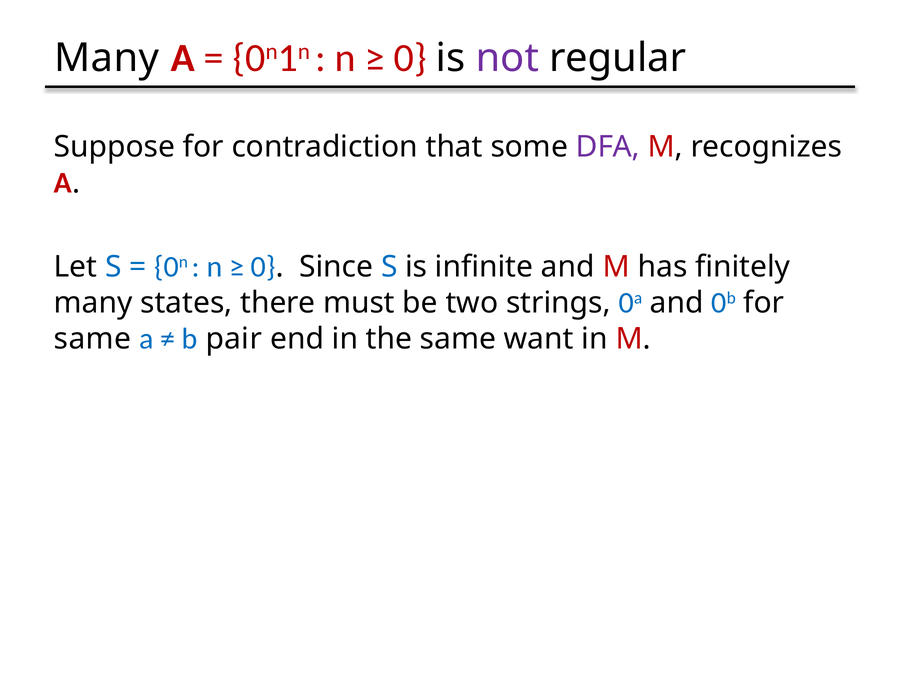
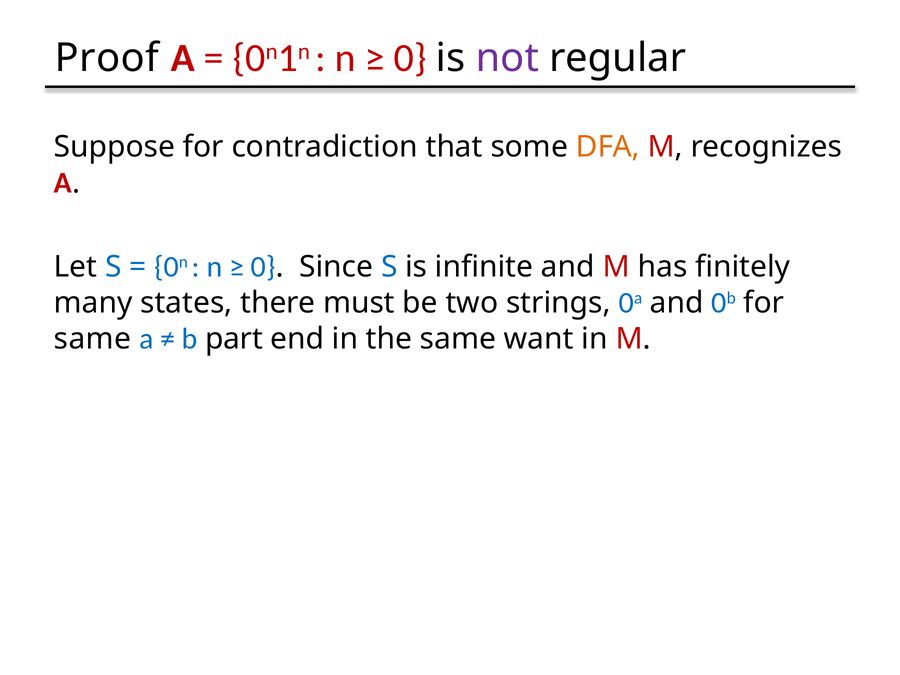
Many at (107, 58): Many -> Proof
DFA colour: purple -> orange
pair: pair -> part
